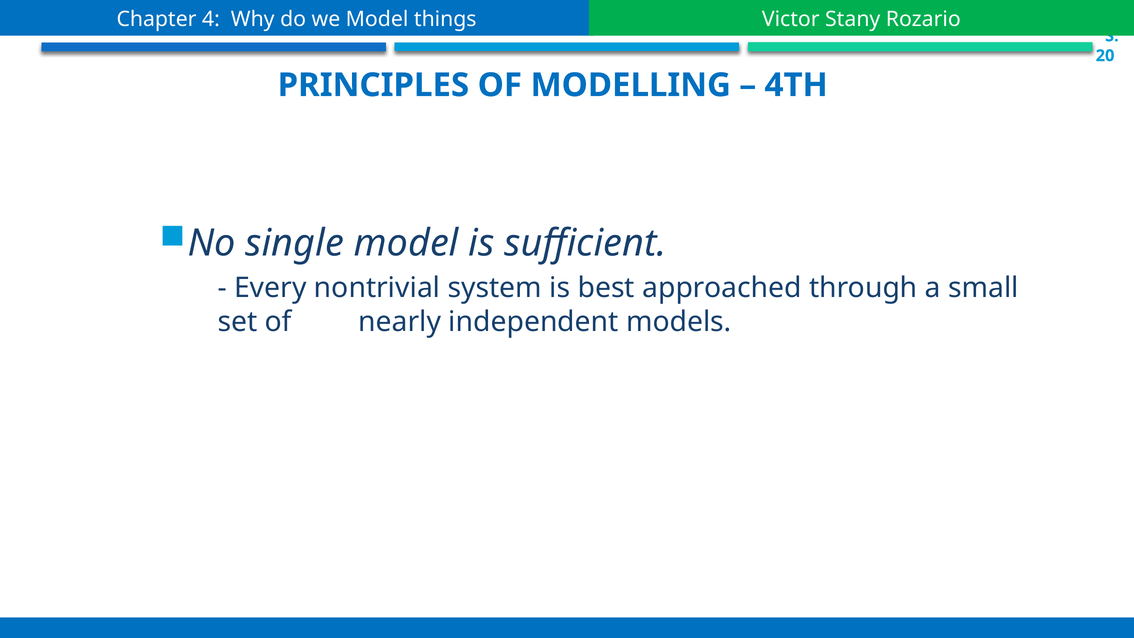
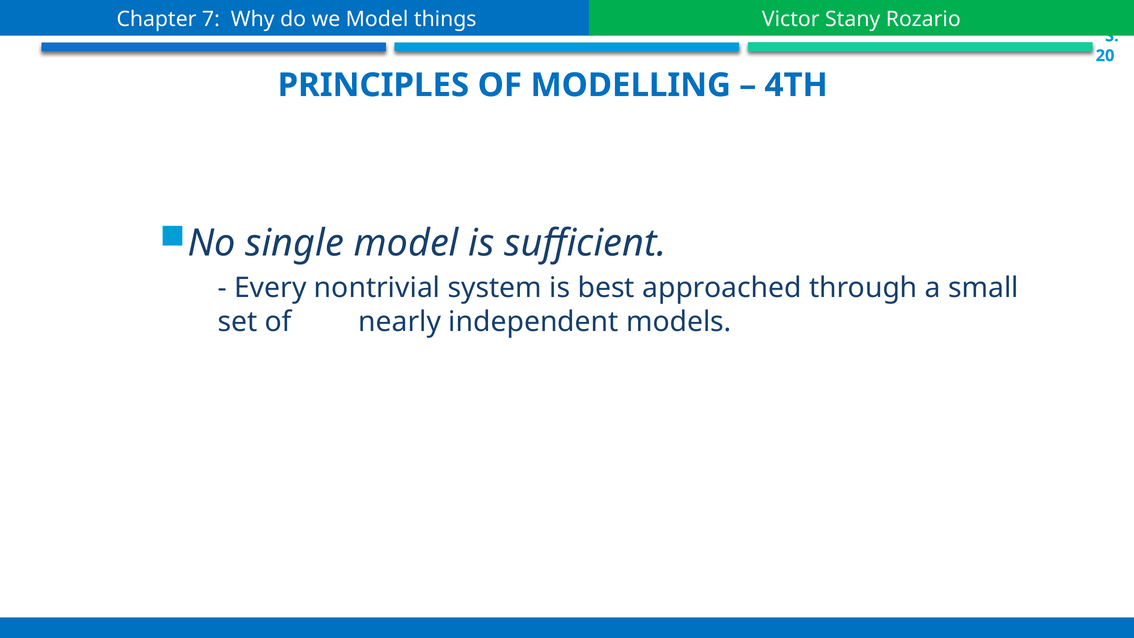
4: 4 -> 7
